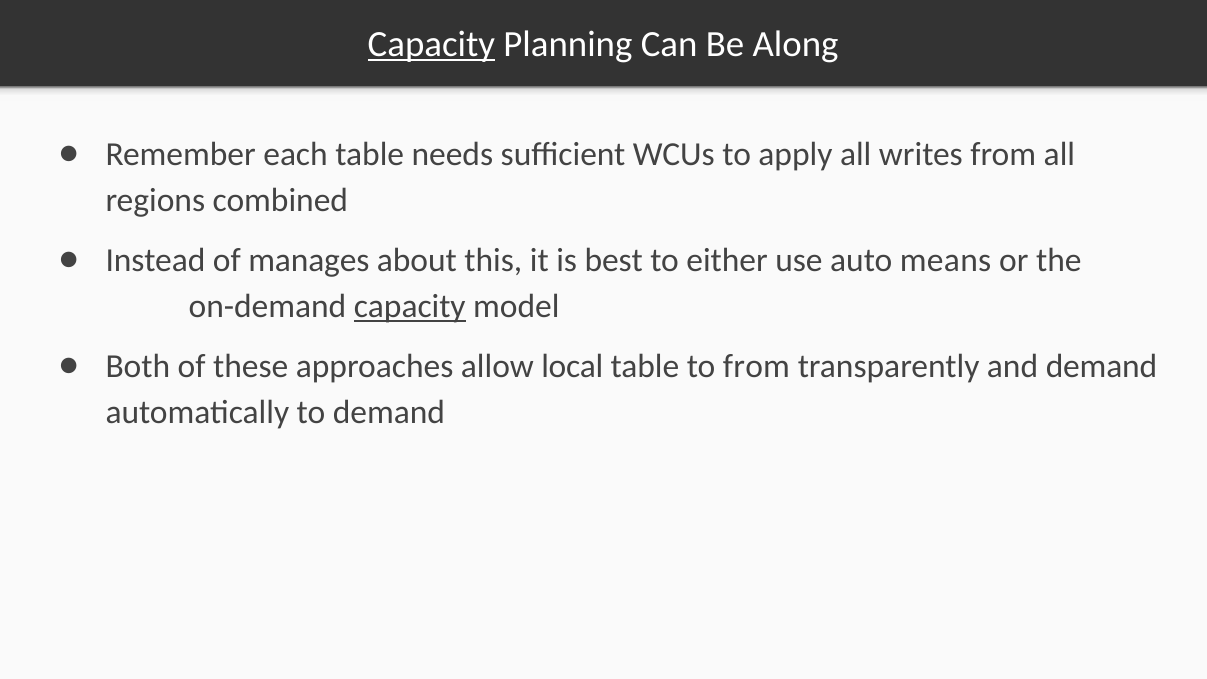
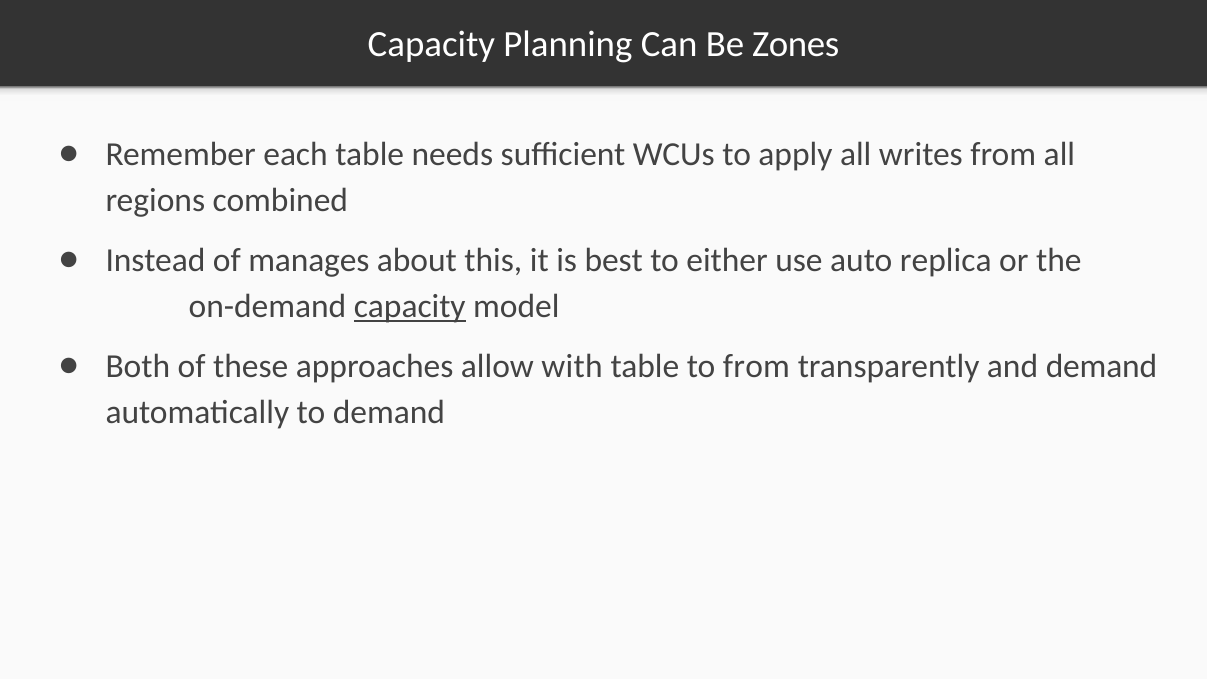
Capacity at (431, 44) underline: present -> none
Along: Along -> Zones
means: means -> replica
local: local -> with
